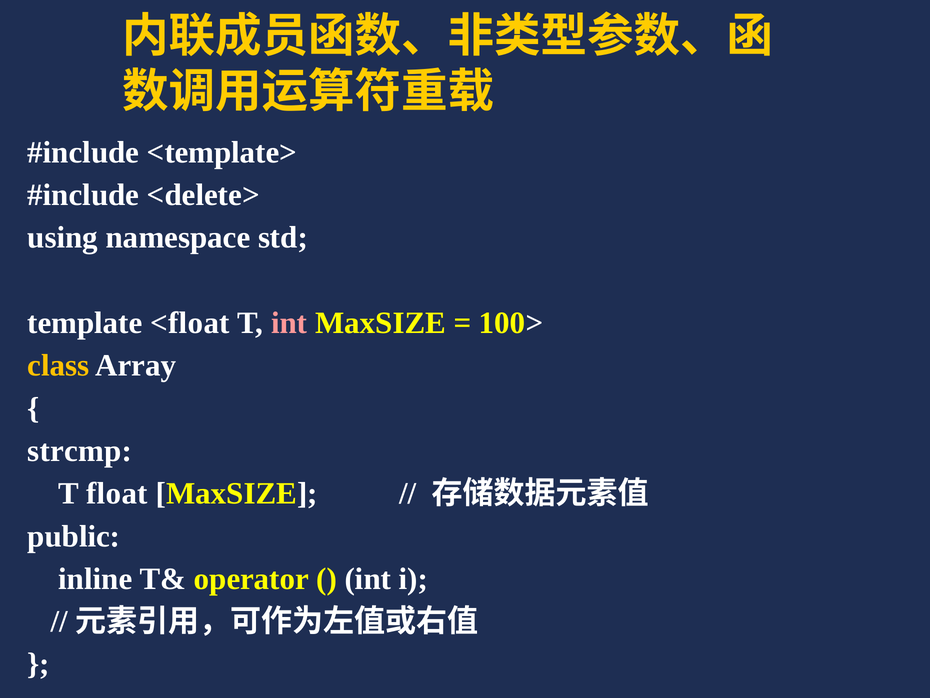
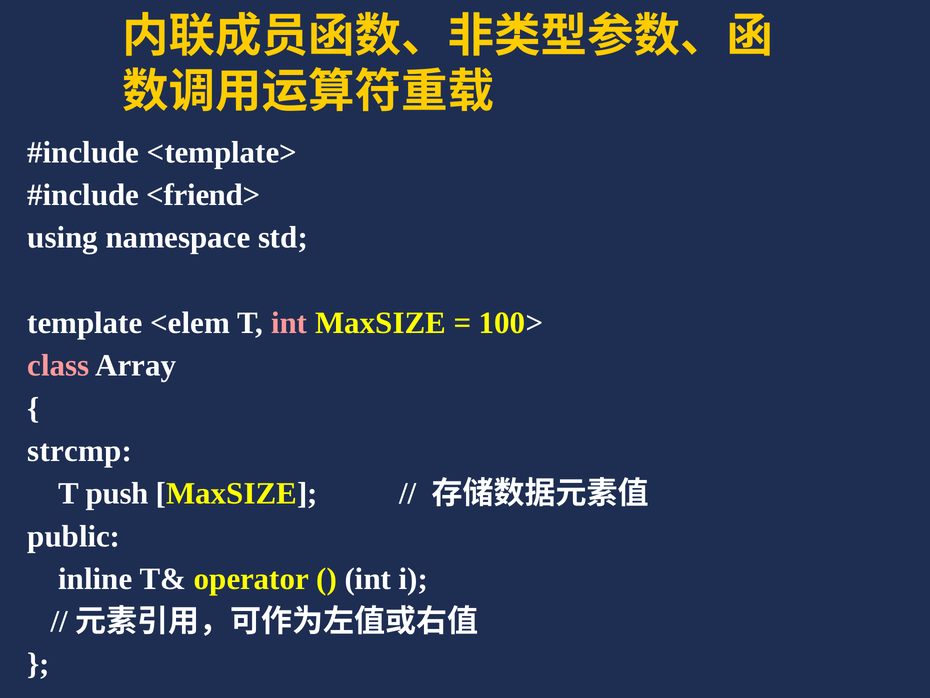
<delete>: <delete> -> <friend>
<float: <float -> <elem
class colour: yellow -> pink
float: float -> push
